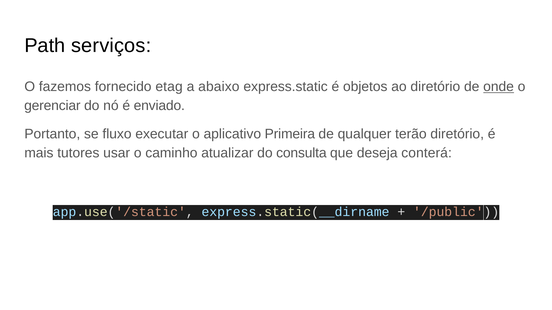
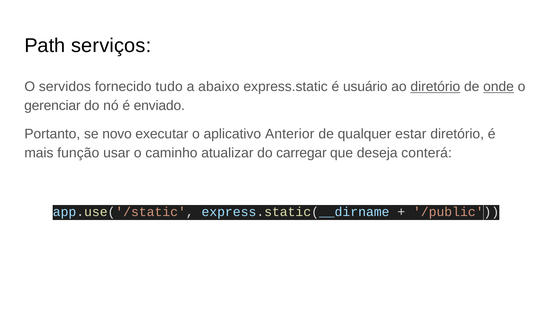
fazemos: fazemos -> servidos
etag: etag -> tudo
objetos: objetos -> usuário
diretório at (435, 87) underline: none -> present
fluxo: fluxo -> novo
Primeira: Primeira -> Anterior
terão: terão -> estar
tutores: tutores -> função
consulta: consulta -> carregar
